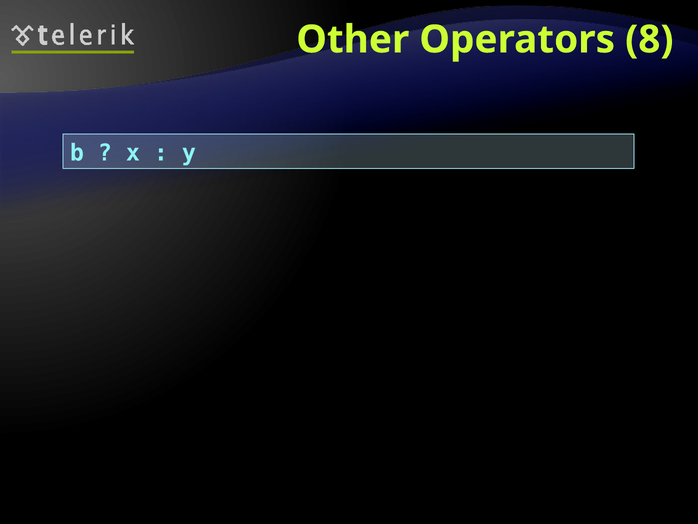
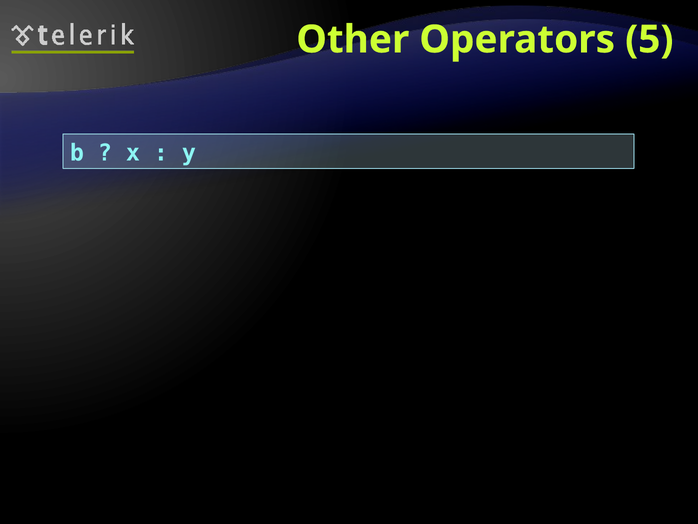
8: 8 -> 5
